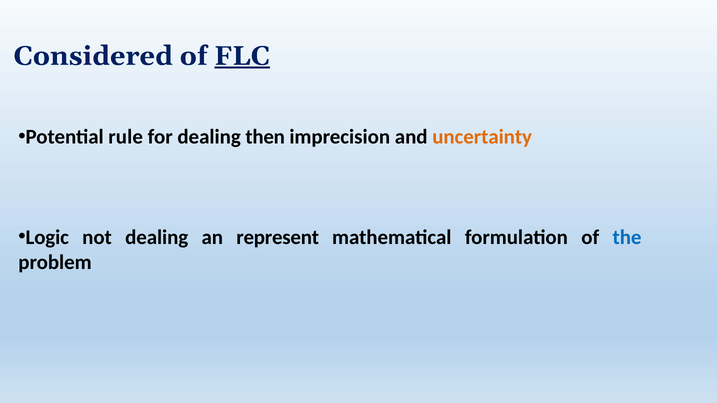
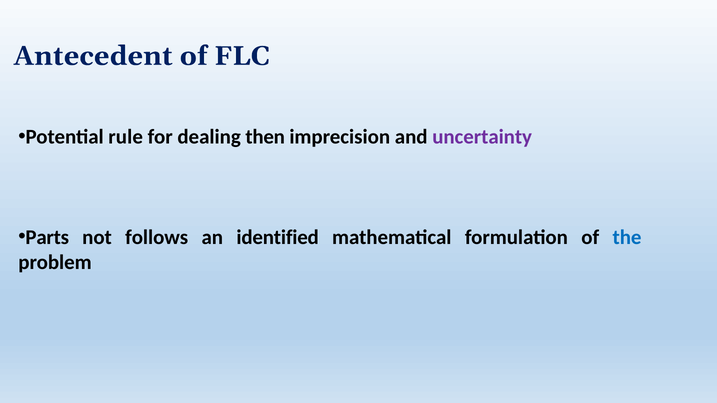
Considered: Considered -> Antecedent
FLC underline: present -> none
uncertainty colour: orange -> purple
Logic: Logic -> Parts
not dealing: dealing -> follows
represent: represent -> identified
